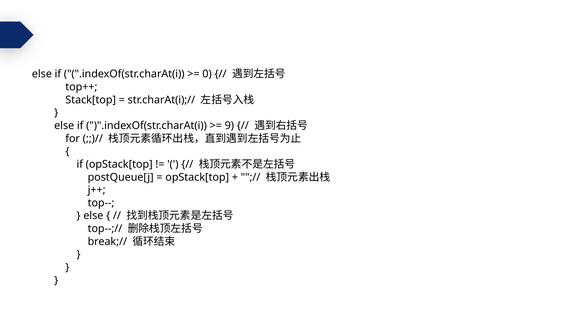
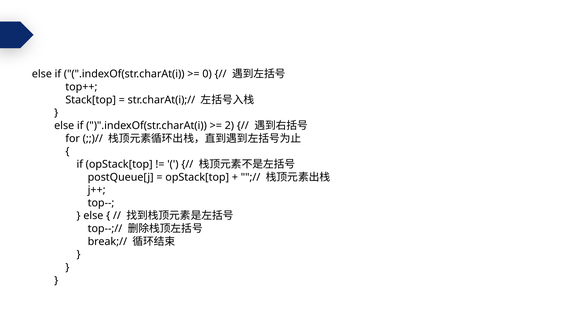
9: 9 -> 2
